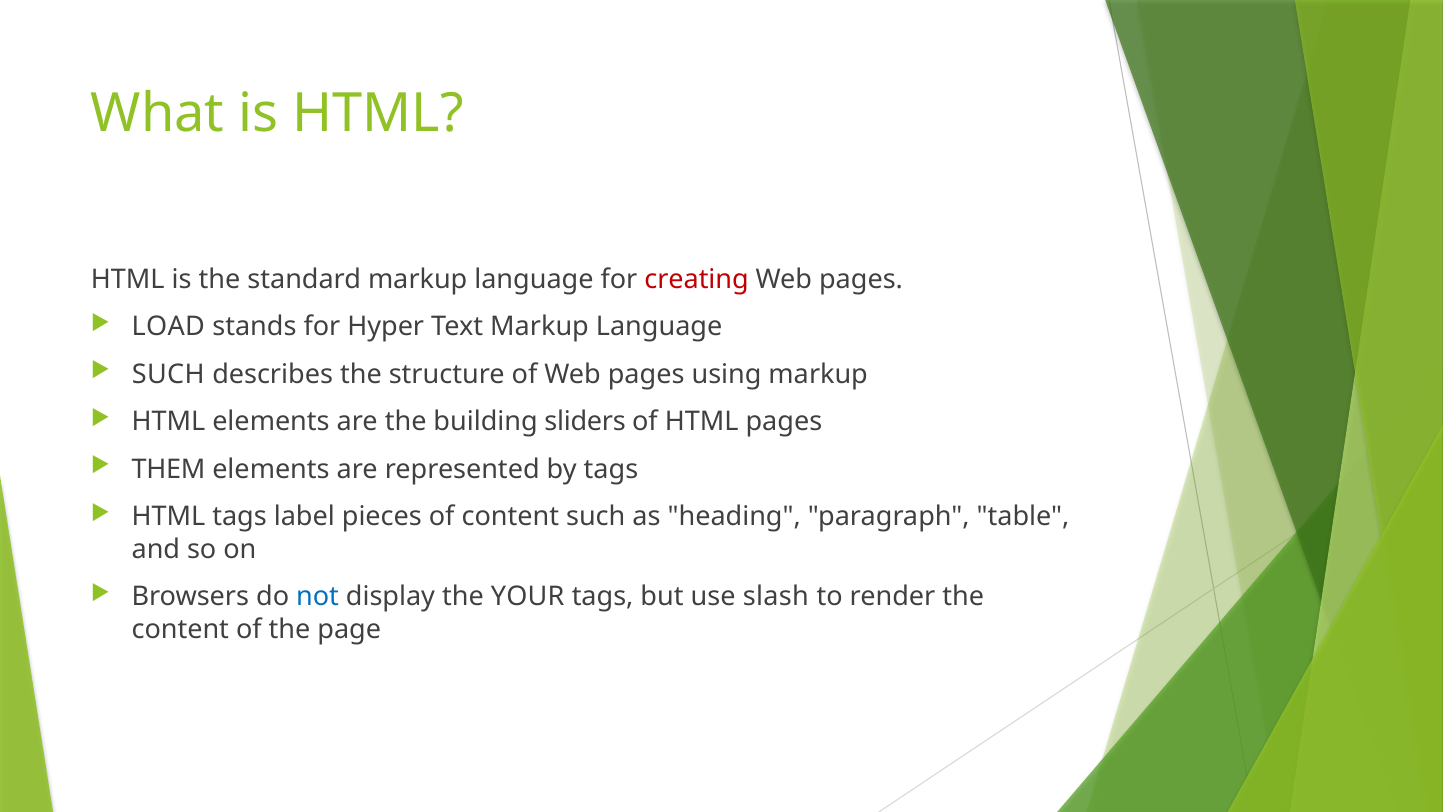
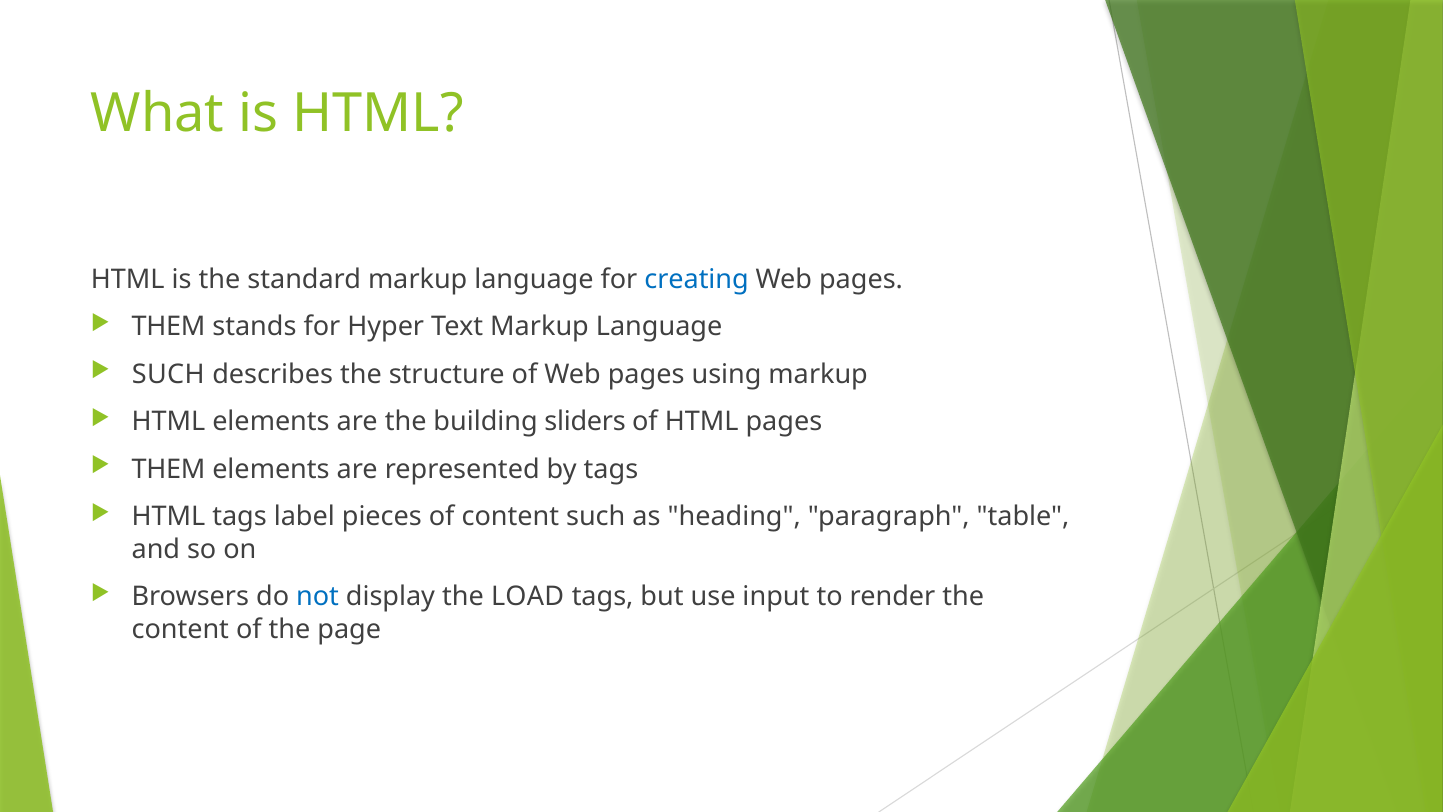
creating colour: red -> blue
LOAD at (168, 327): LOAD -> THEM
YOUR: YOUR -> LOAD
slash: slash -> input
